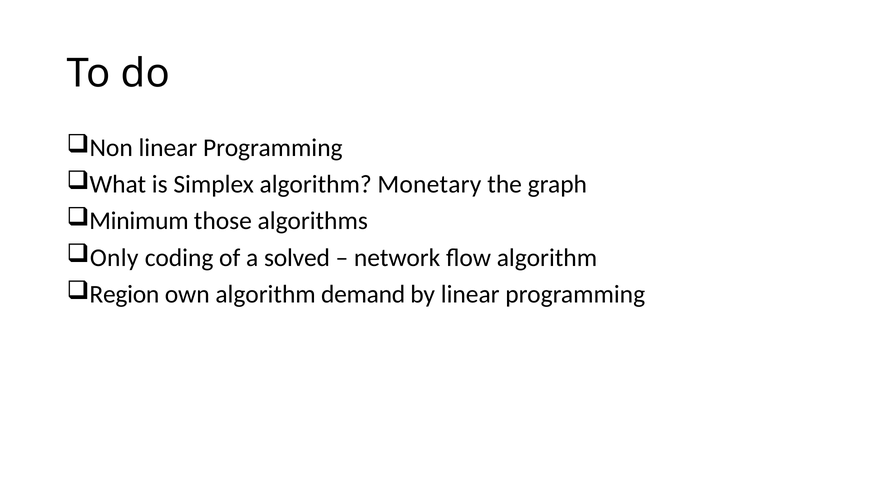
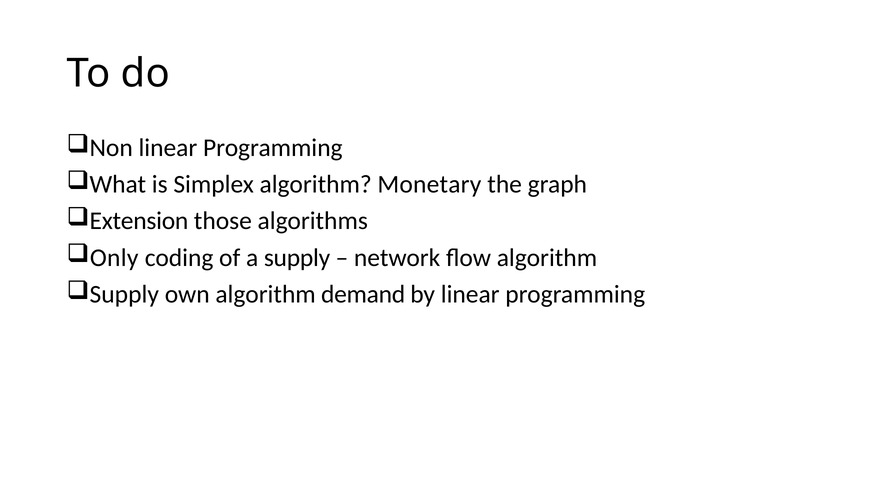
Minimum: Minimum -> Extension
a solved: solved -> supply
Region at (124, 294): Region -> Supply
